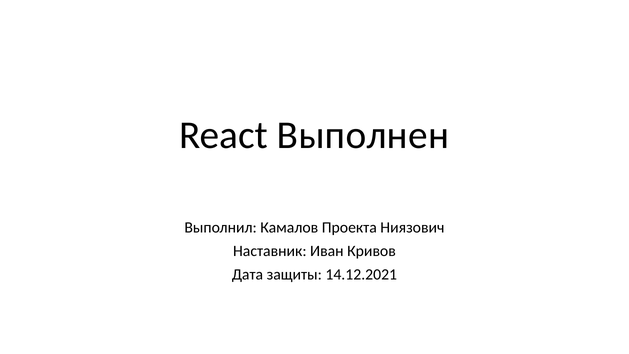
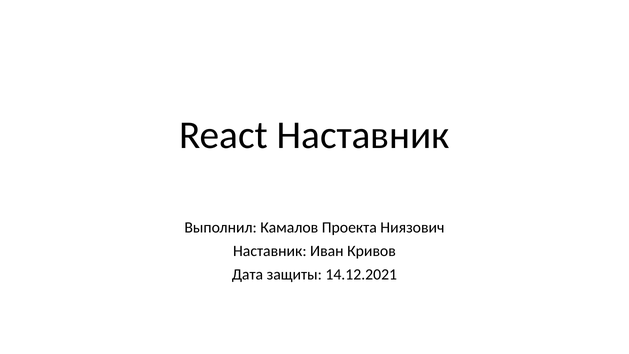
React Выполнен: Выполнен -> Наставник
